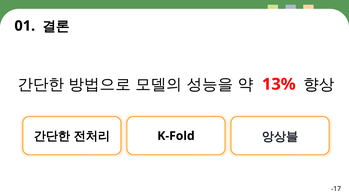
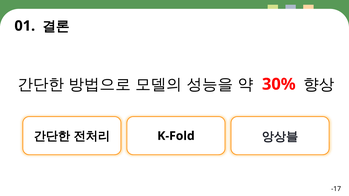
13%: 13% -> 30%
